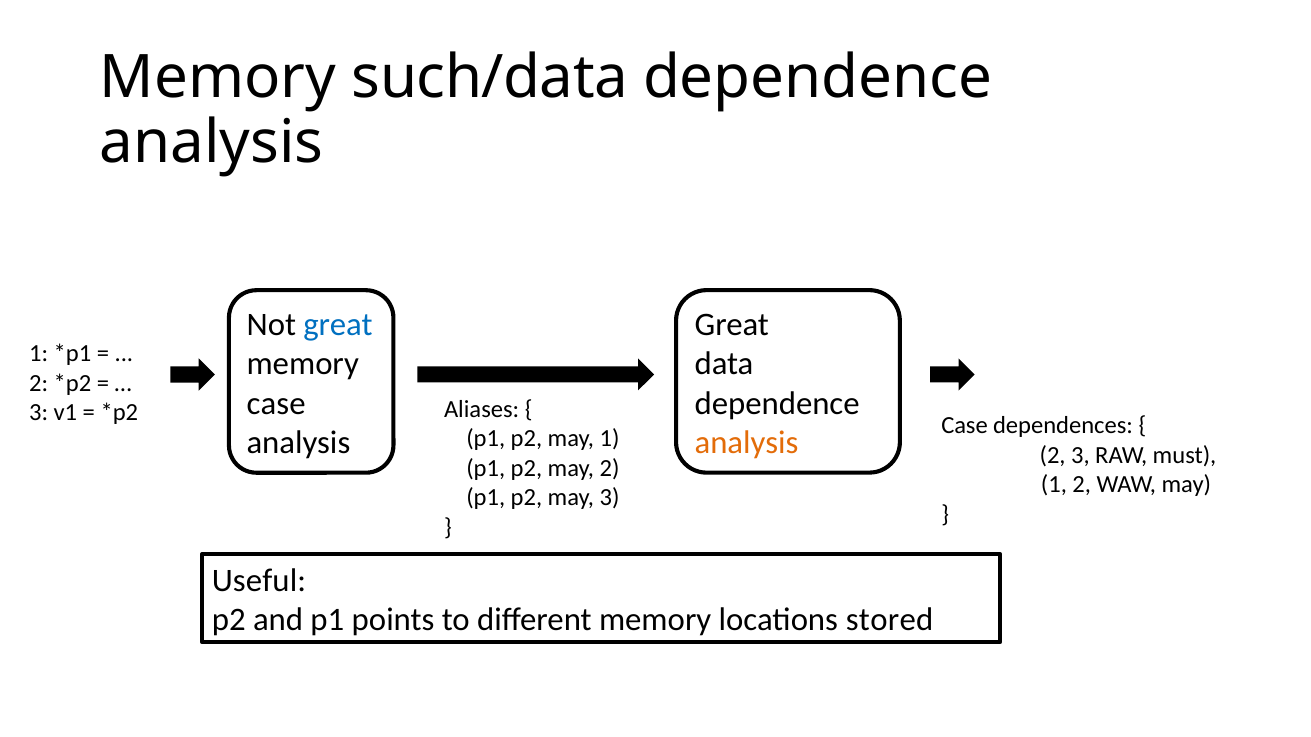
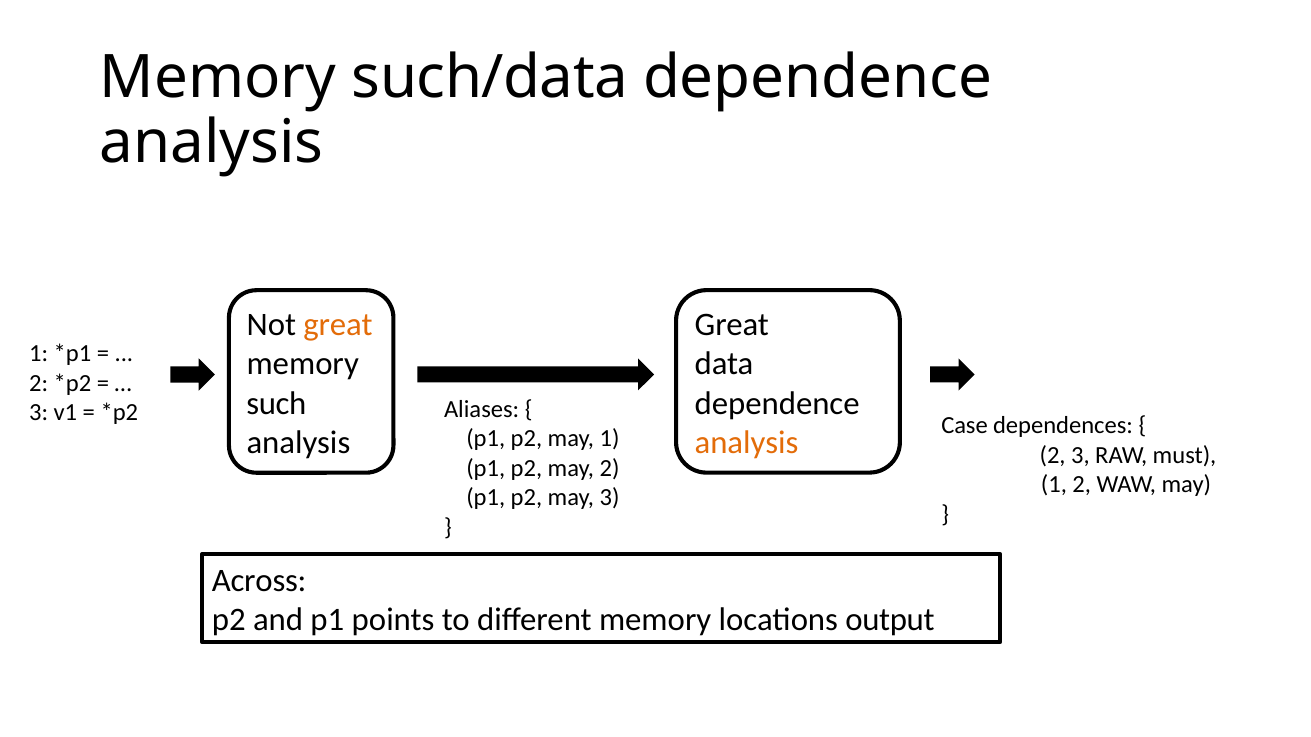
great at (338, 325) colour: blue -> orange
case at (276, 404): case -> such
Useful: Useful -> Across
stored: stored -> output
